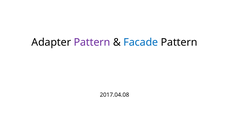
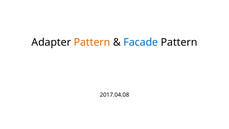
Pattern at (92, 42) colour: purple -> orange
